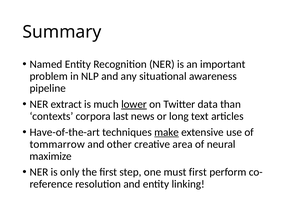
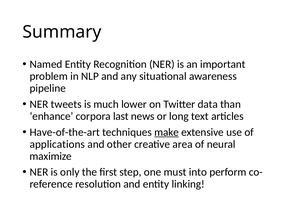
extract: extract -> tweets
lower underline: present -> none
contexts: contexts -> enhance
tommarrow: tommarrow -> applications
must first: first -> into
